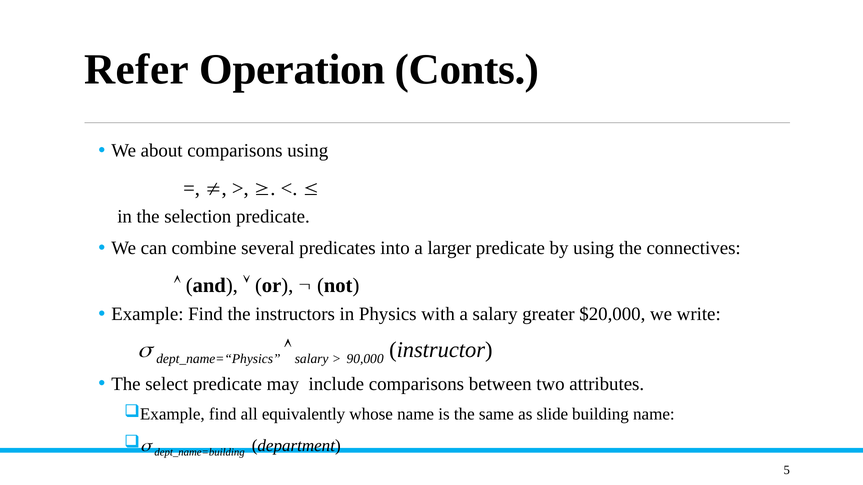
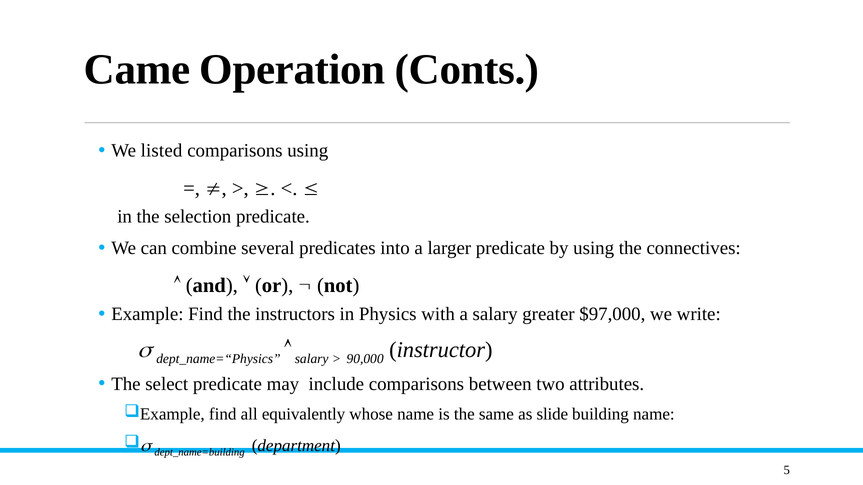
Refer: Refer -> Came
about: about -> listed
$20,000: $20,000 -> $97,000
